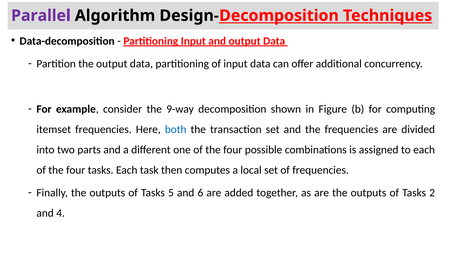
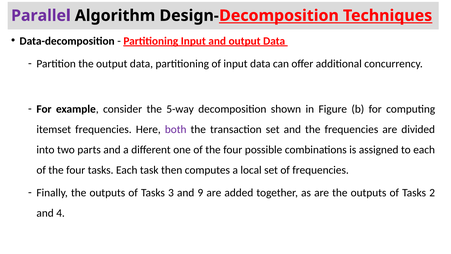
9-way: 9-way -> 5-way
both colour: blue -> purple
5: 5 -> 3
6: 6 -> 9
